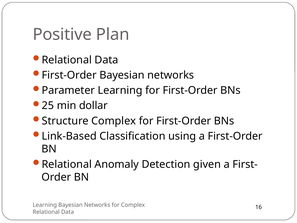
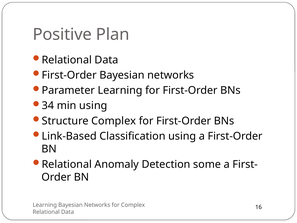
25: 25 -> 34
min dollar: dollar -> using
given: given -> some
